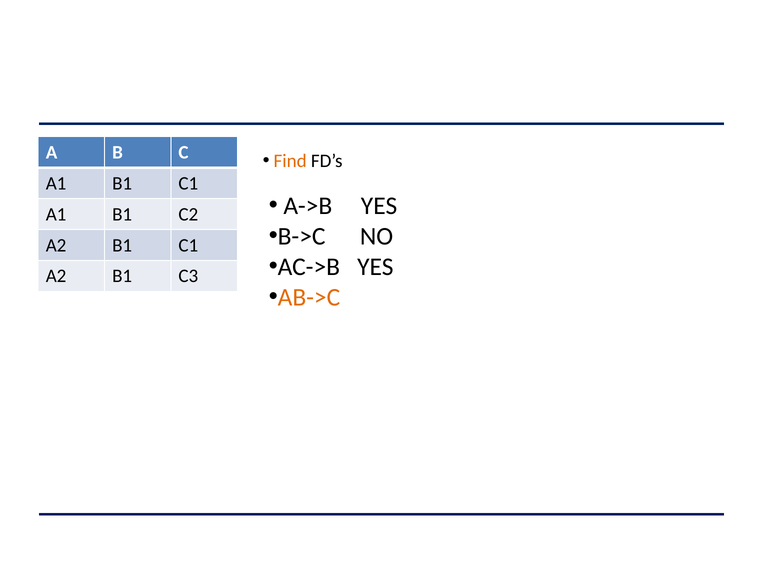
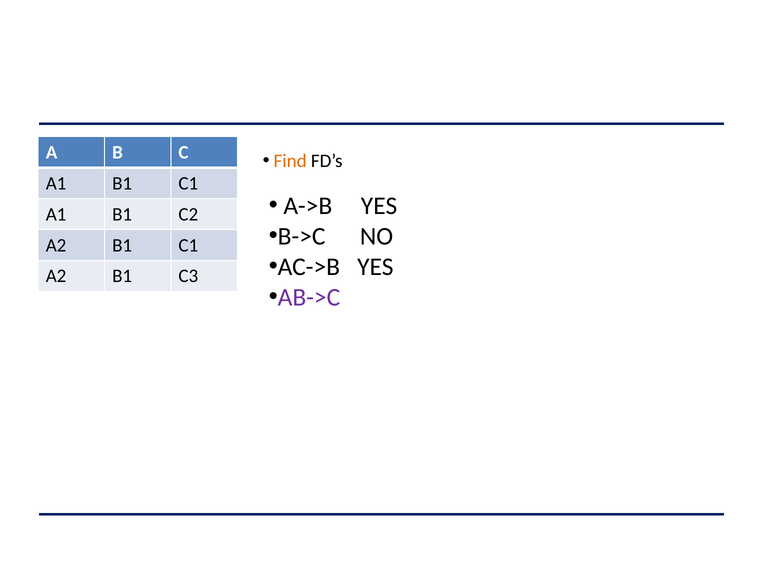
AB->C colour: orange -> purple
